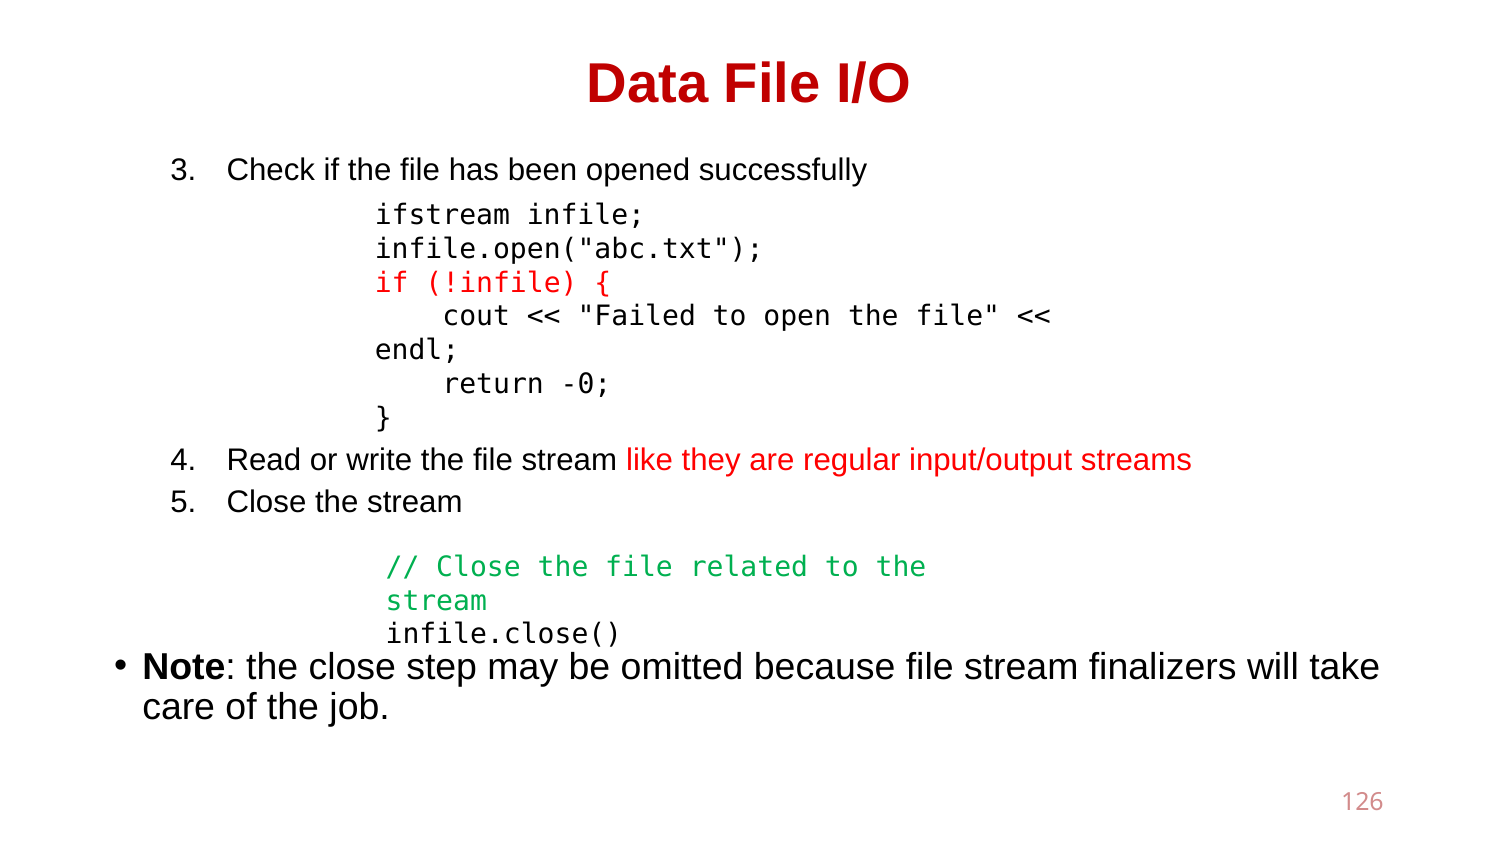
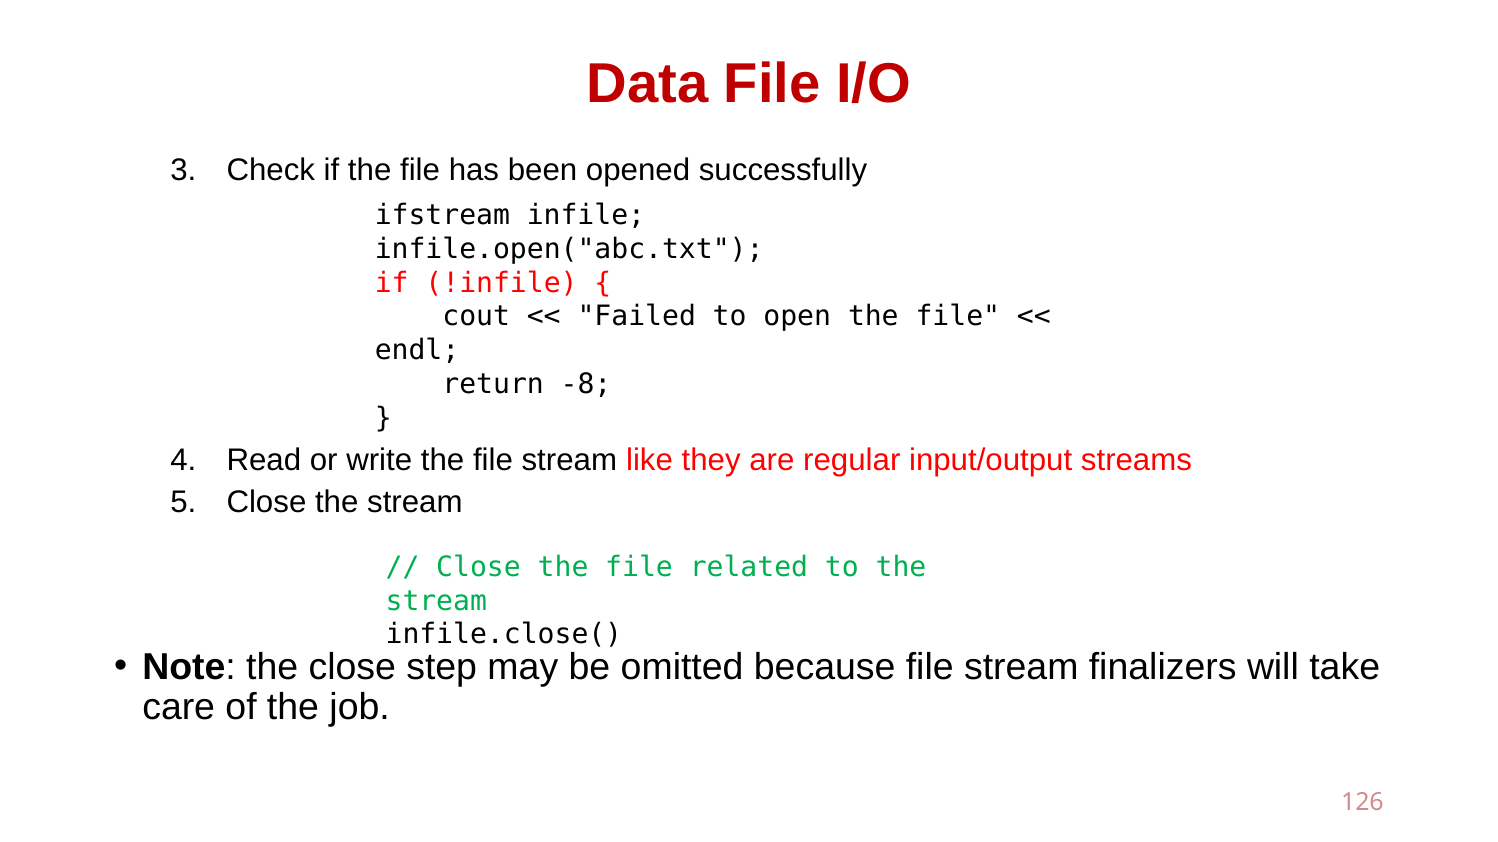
-0: -0 -> -8
